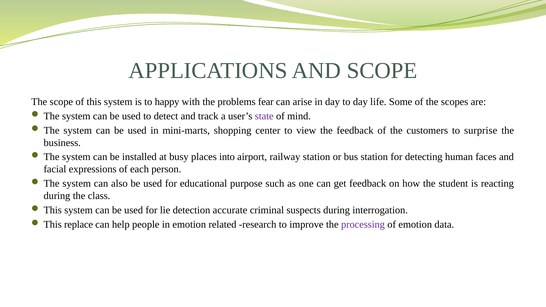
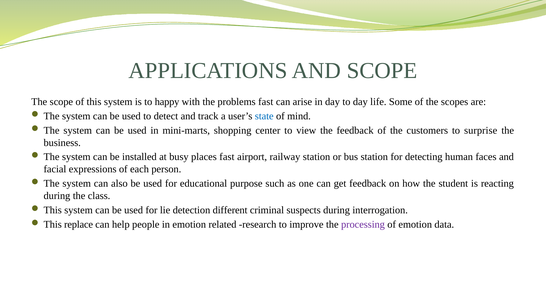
problems fear: fear -> fast
state colour: purple -> blue
places into: into -> fast
accurate: accurate -> different
